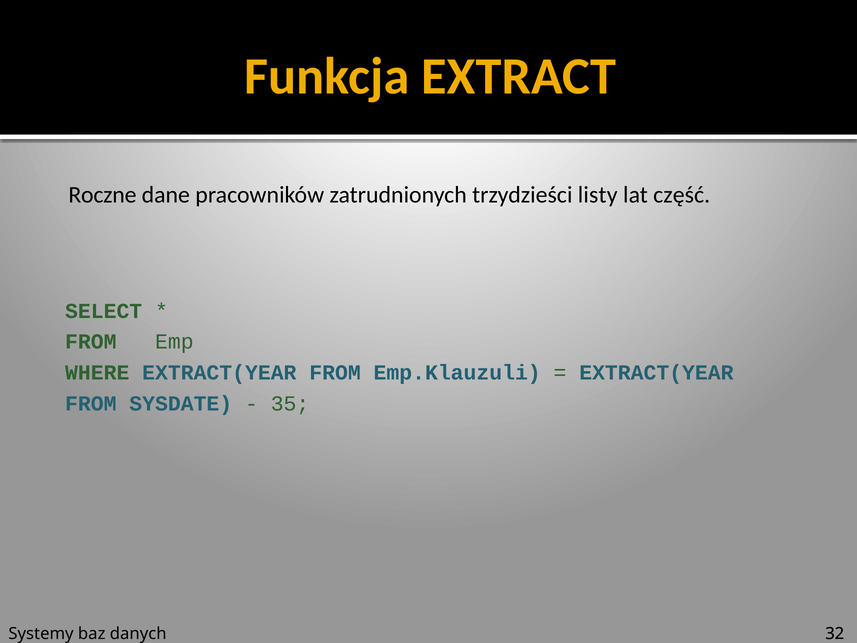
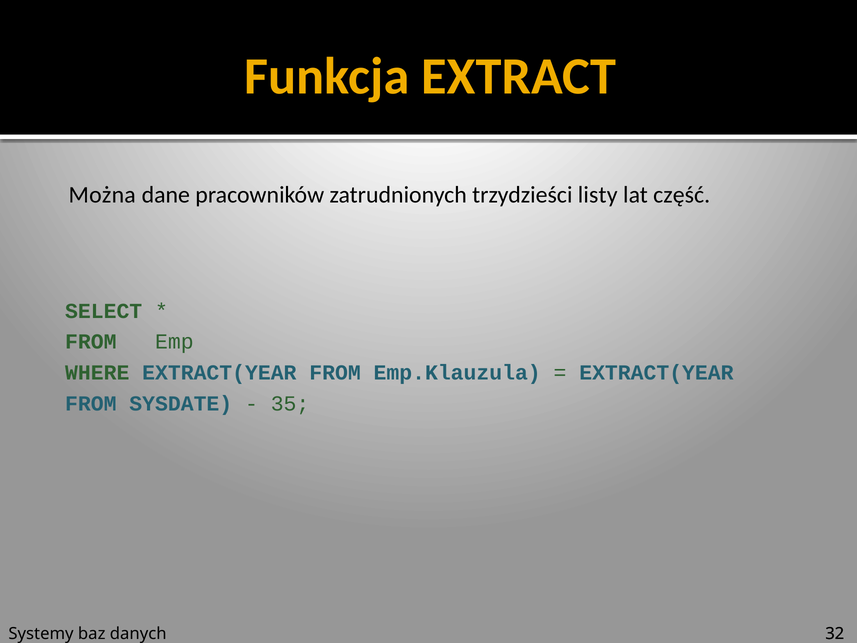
Roczne: Roczne -> Można
Emp.Klauzuli: Emp.Klauzuli -> Emp.Klauzula
